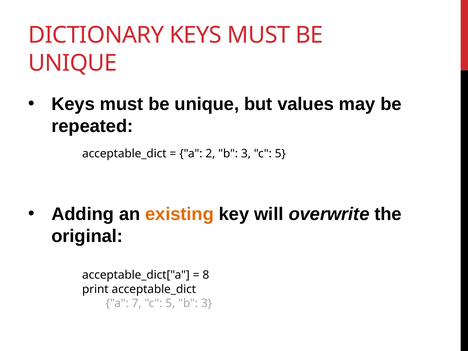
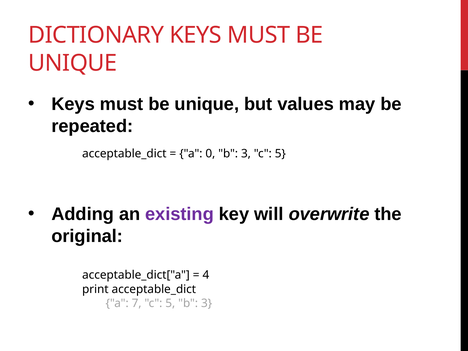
2: 2 -> 0
existing colour: orange -> purple
8: 8 -> 4
